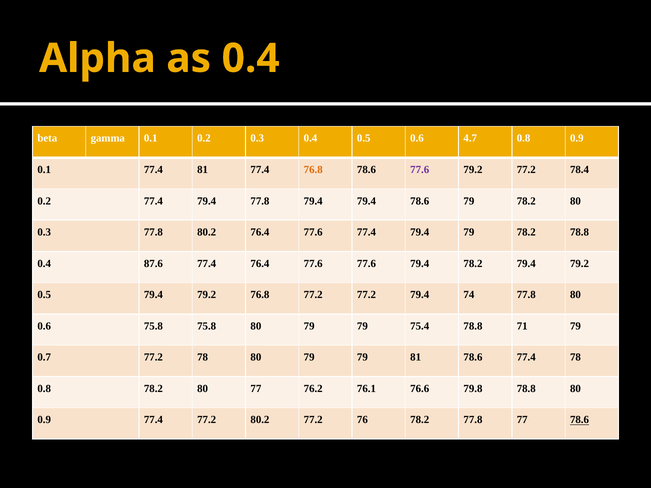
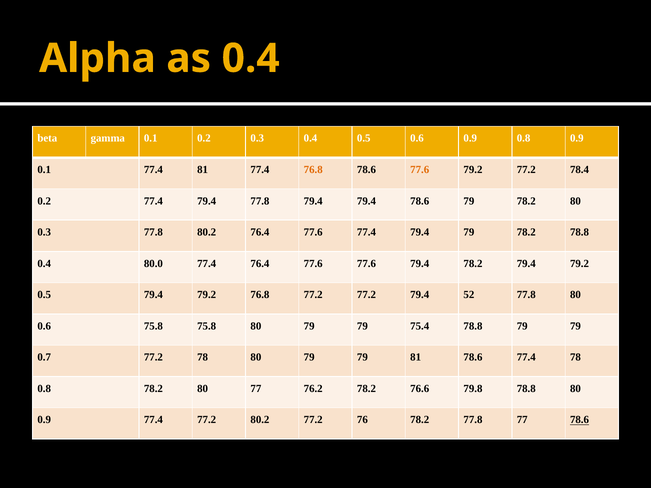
0.6 4.7: 4.7 -> 0.9
77.6 at (420, 170) colour: purple -> orange
87.6: 87.6 -> 80.0
74: 74 -> 52
78.8 71: 71 -> 79
76.2 76.1: 76.1 -> 78.2
